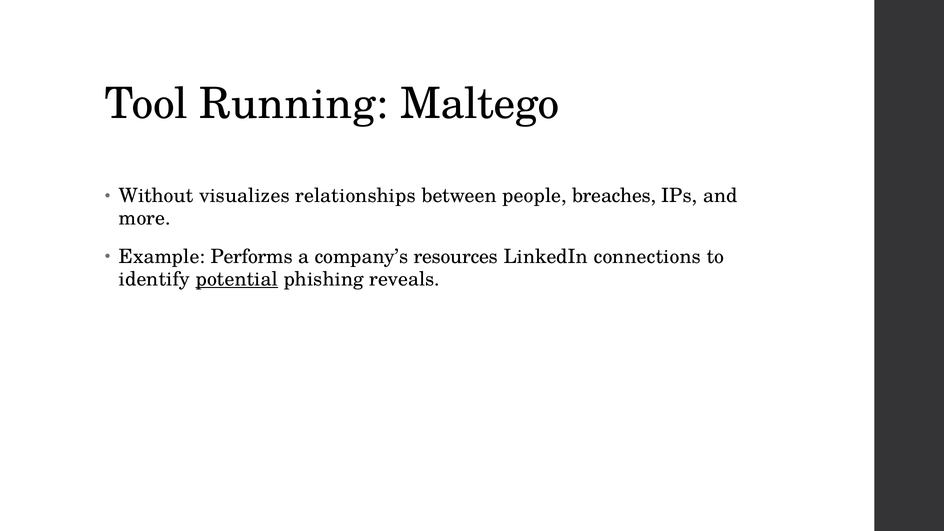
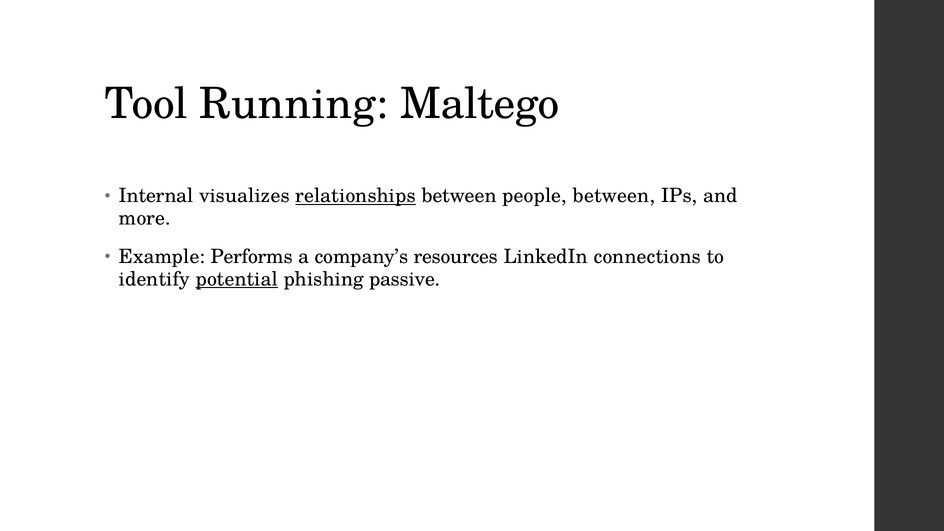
Without: Without -> Internal
relationships underline: none -> present
people breaches: breaches -> between
reveals: reveals -> passive
